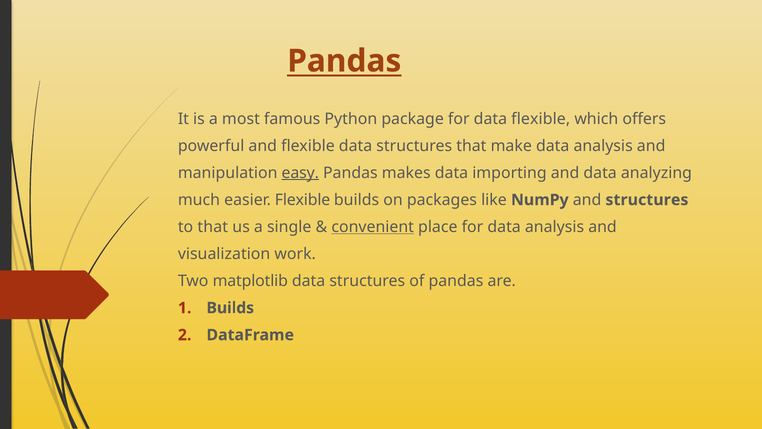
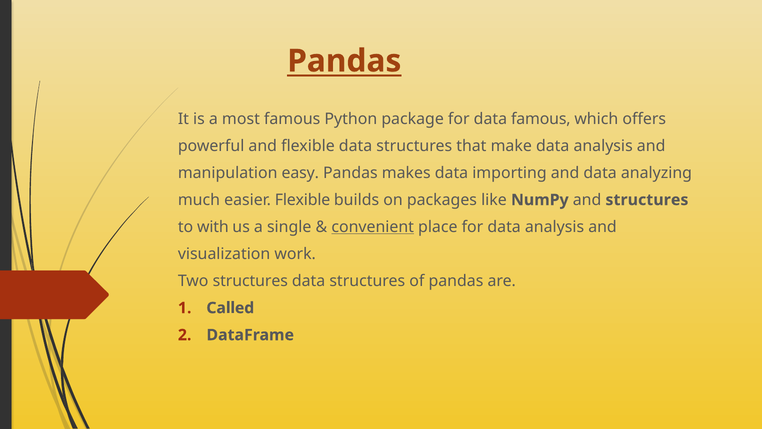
data flexible: flexible -> famous
easy underline: present -> none
to that: that -> with
Two matplotlib: matplotlib -> structures
Builds at (230, 308): Builds -> Called
